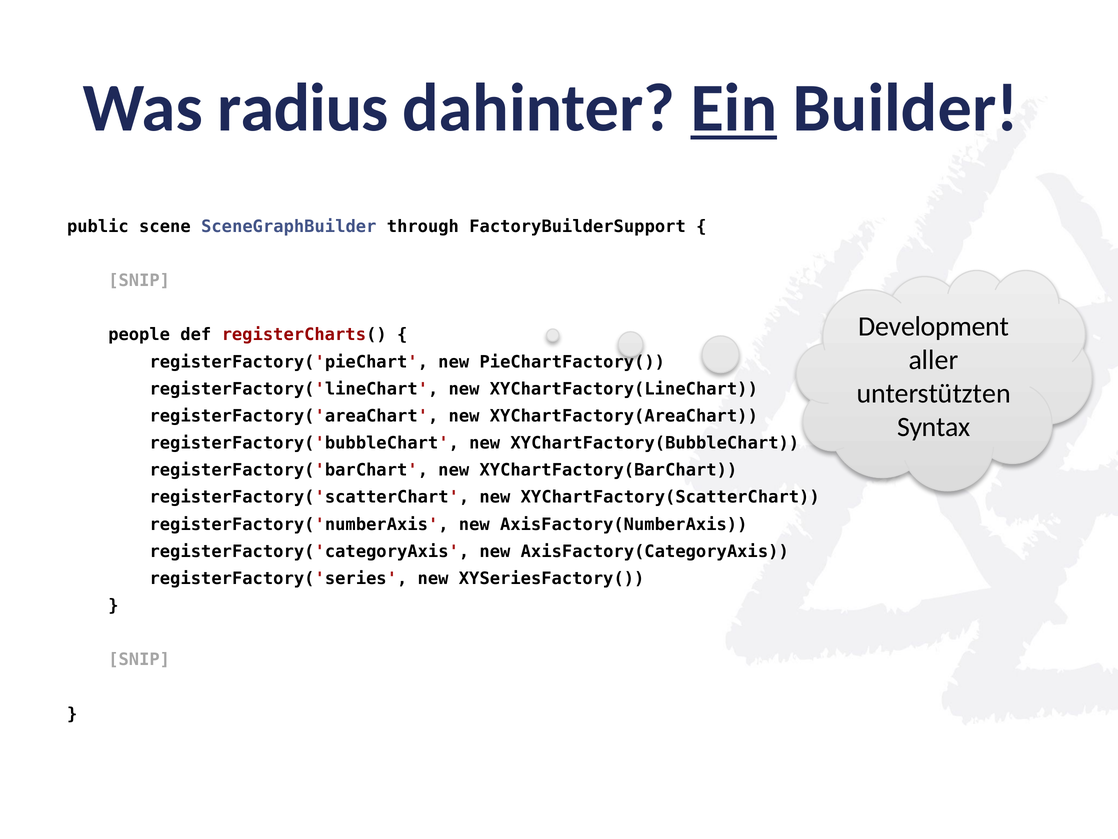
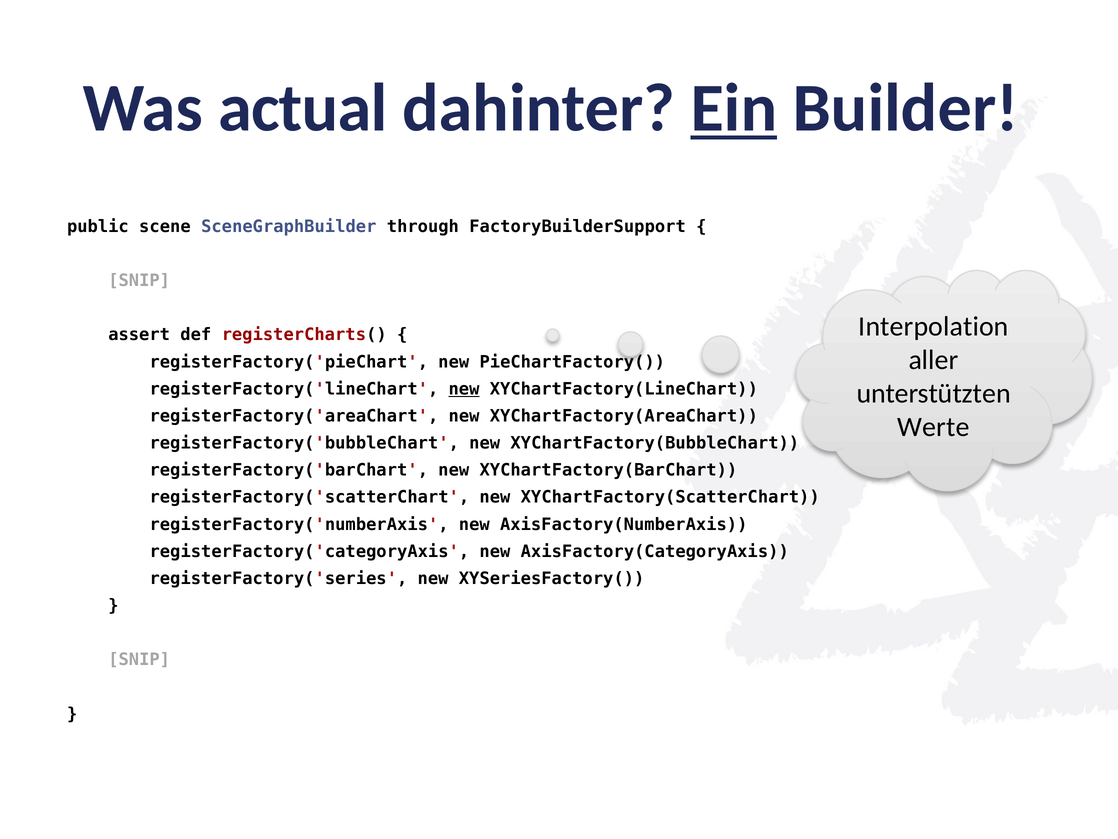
radius: radius -> actual
Development: Development -> Interpolation
people: people -> assert
new at (464, 389) underline: none -> present
Syntax: Syntax -> Werte
